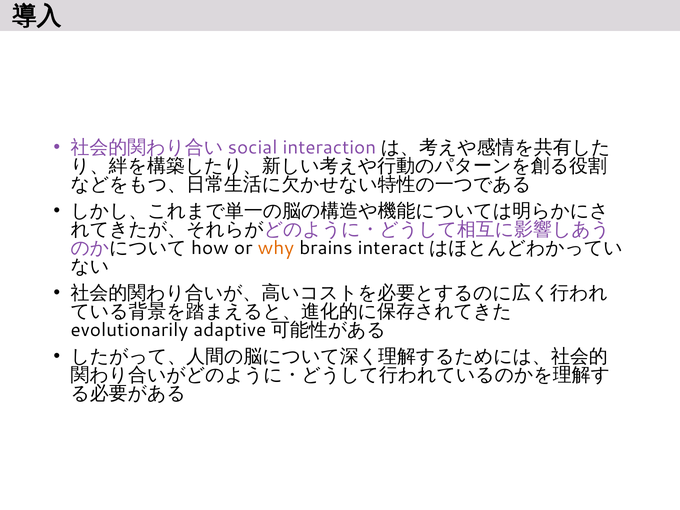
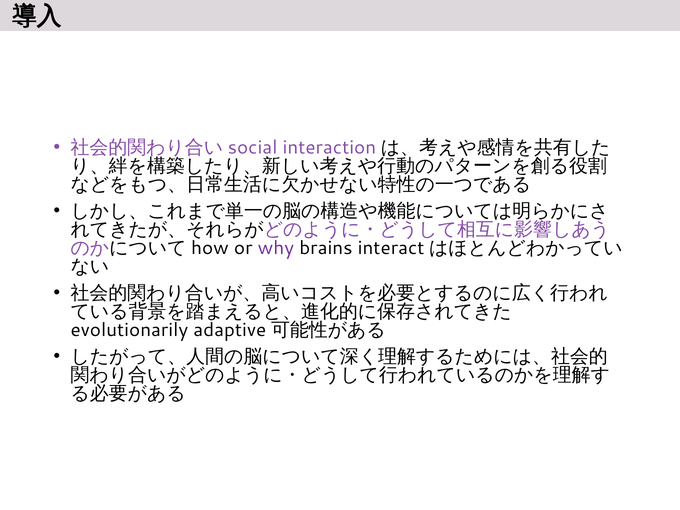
why colour: orange -> purple
